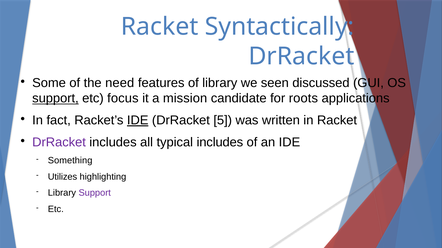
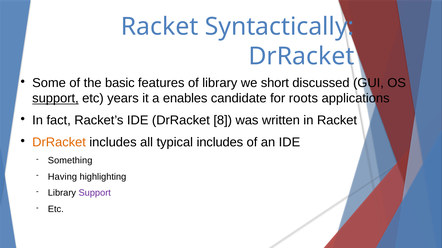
need: need -> basic
seen: seen -> short
focus: focus -> years
mission: mission -> enables
IDE at (138, 121) underline: present -> none
5: 5 -> 8
DrRacket at (59, 143) colour: purple -> orange
Utilizes: Utilizes -> Having
